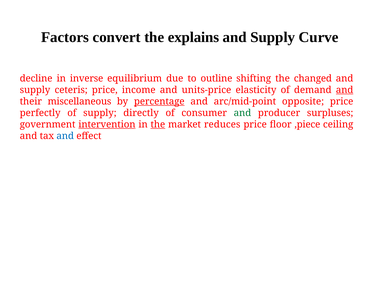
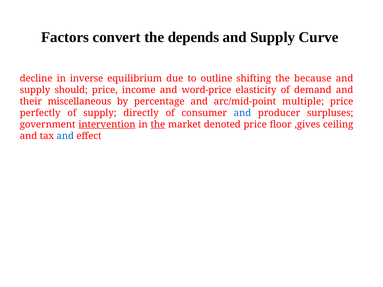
explains: explains -> depends
changed: changed -> because
ceteris: ceteris -> should
units-price: units-price -> word-price
and at (345, 90) underline: present -> none
percentage underline: present -> none
opposite: opposite -> multiple
and at (242, 113) colour: green -> blue
reduces: reduces -> denoted
,piece: ,piece -> ,gives
